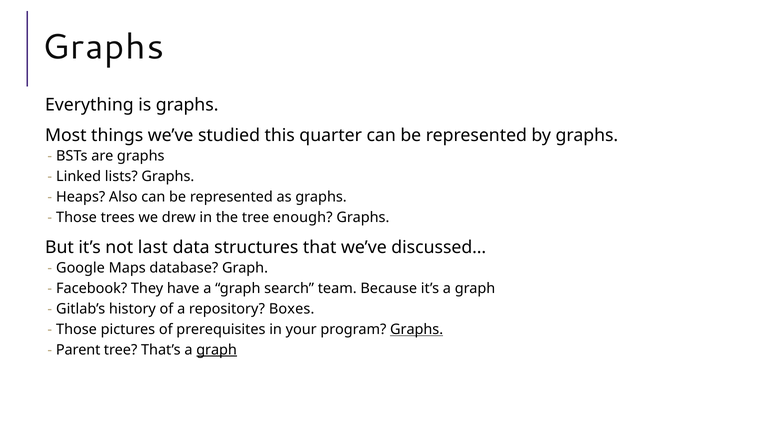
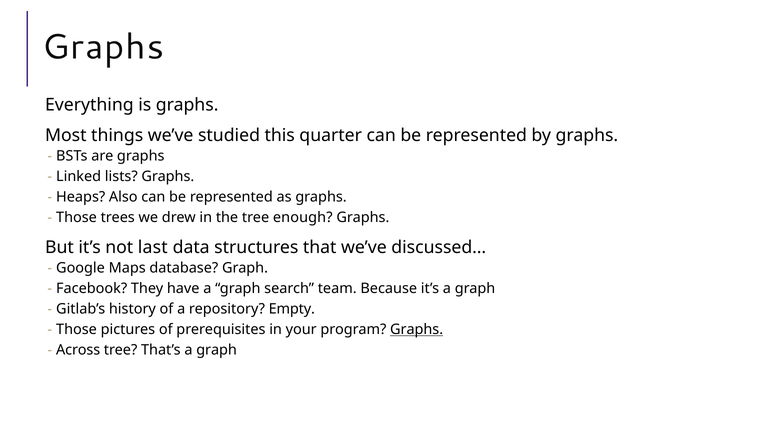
Boxes: Boxes -> Empty
Parent: Parent -> Across
graph at (217, 350) underline: present -> none
